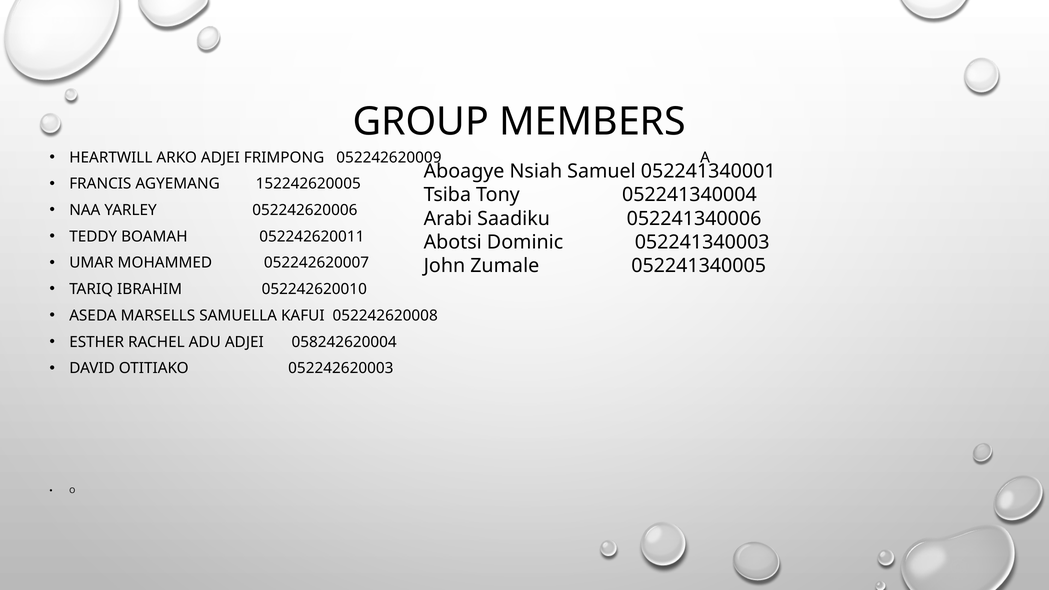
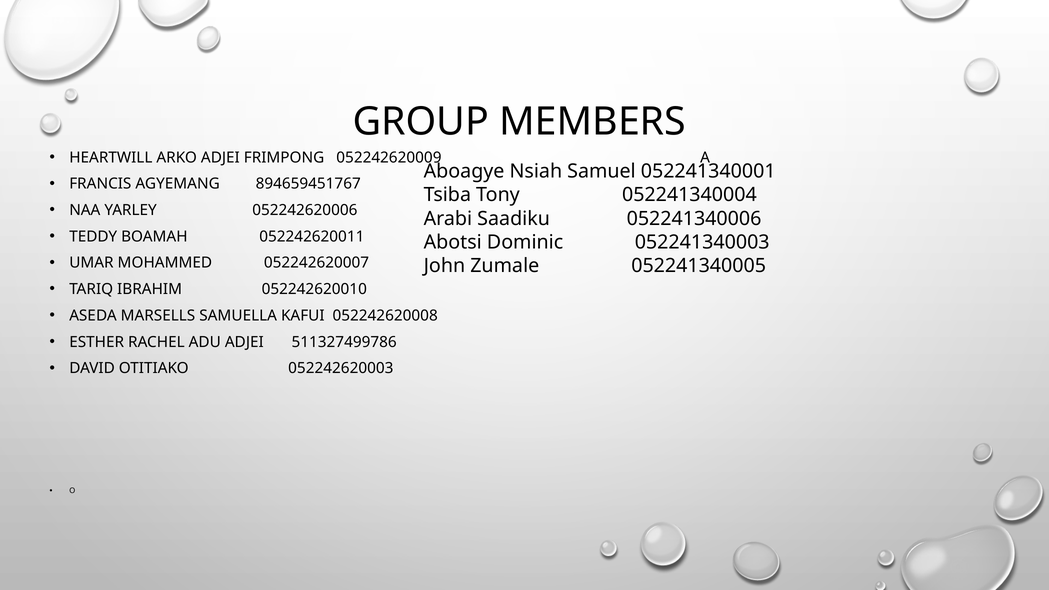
152242620005: 152242620005 -> 894659451767
058242620004: 058242620004 -> 511327499786
